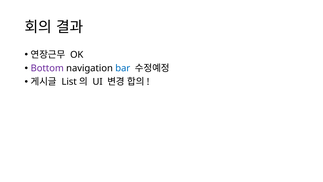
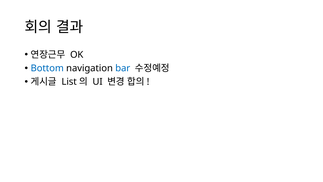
Bottom colour: purple -> blue
